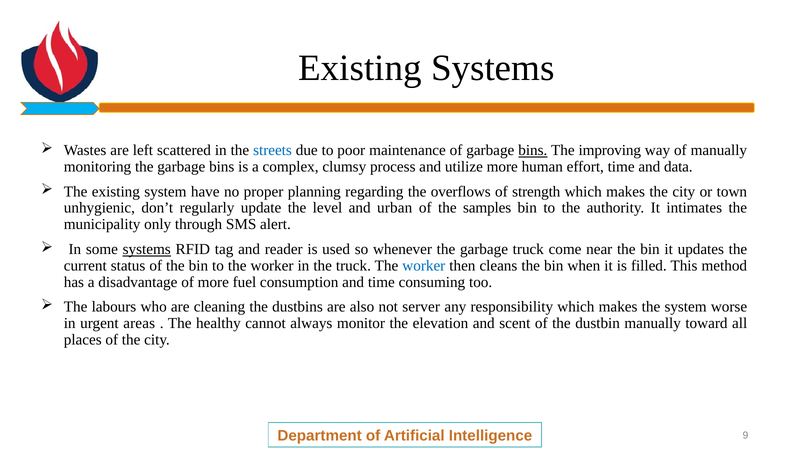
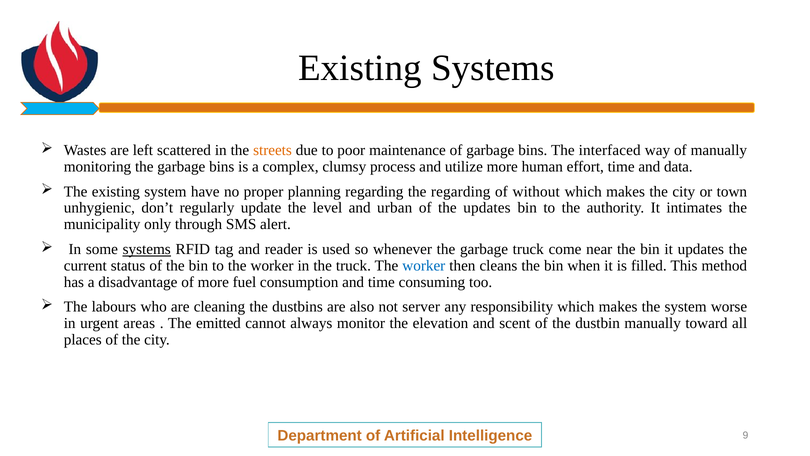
streets colour: blue -> orange
bins at (533, 150) underline: present -> none
improving: improving -> interfaced
the overflows: overflows -> regarding
strength: strength -> without
the samples: samples -> updates
healthy: healthy -> emitted
